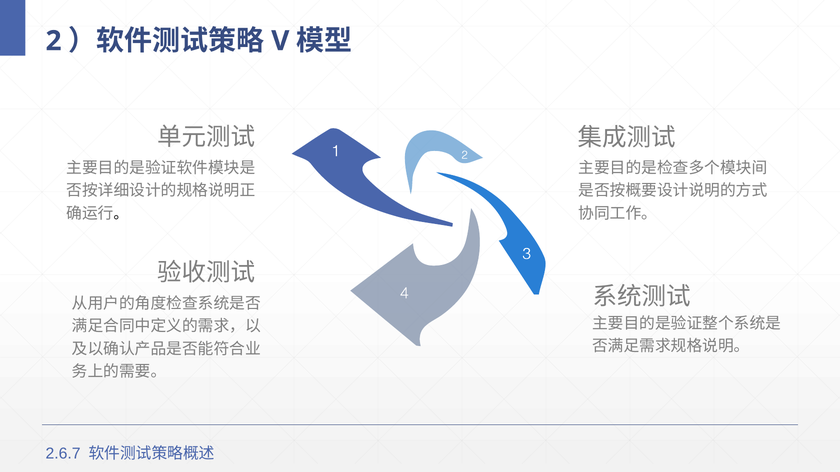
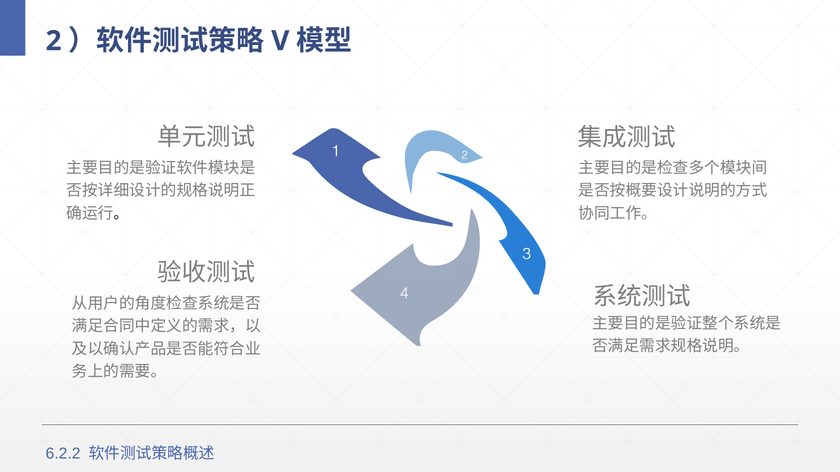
2.6.7: 2.6.7 -> 6.2.2
